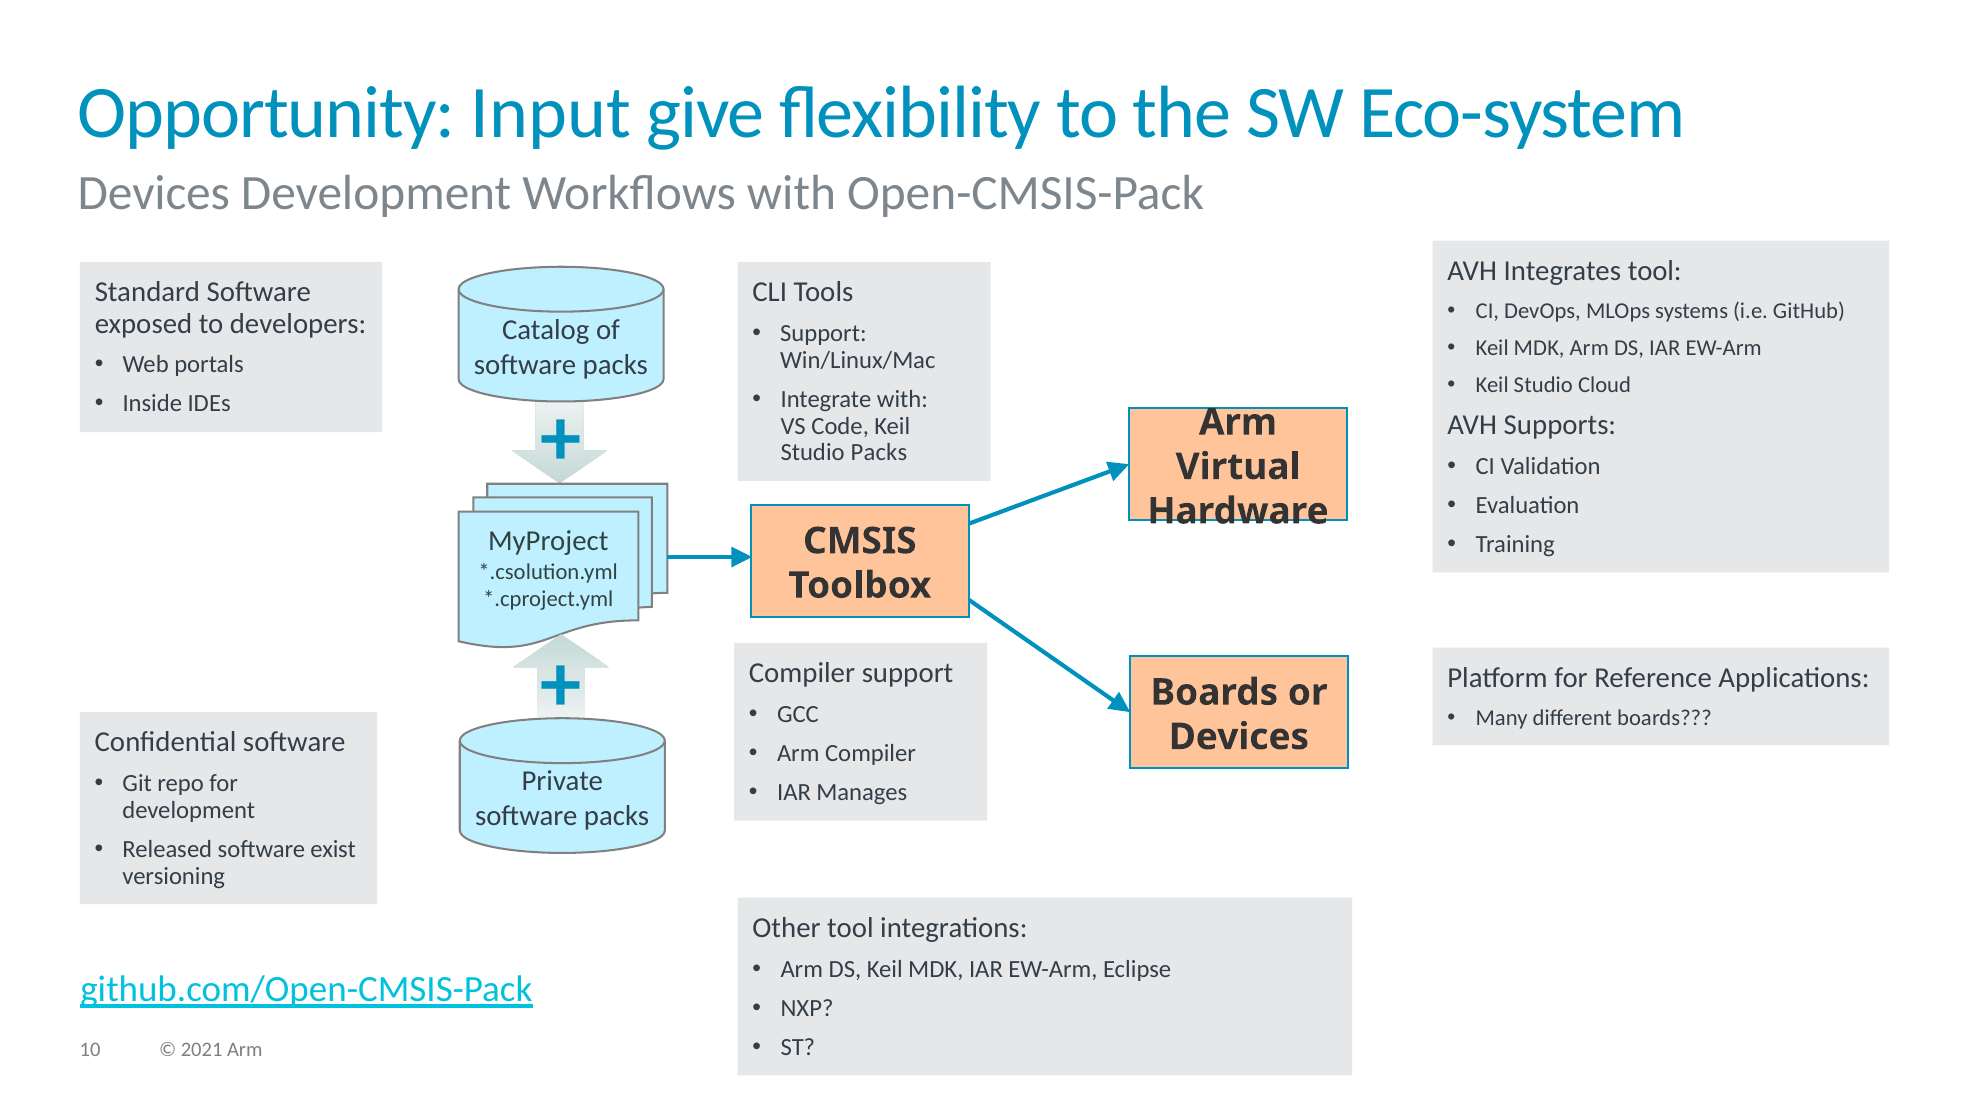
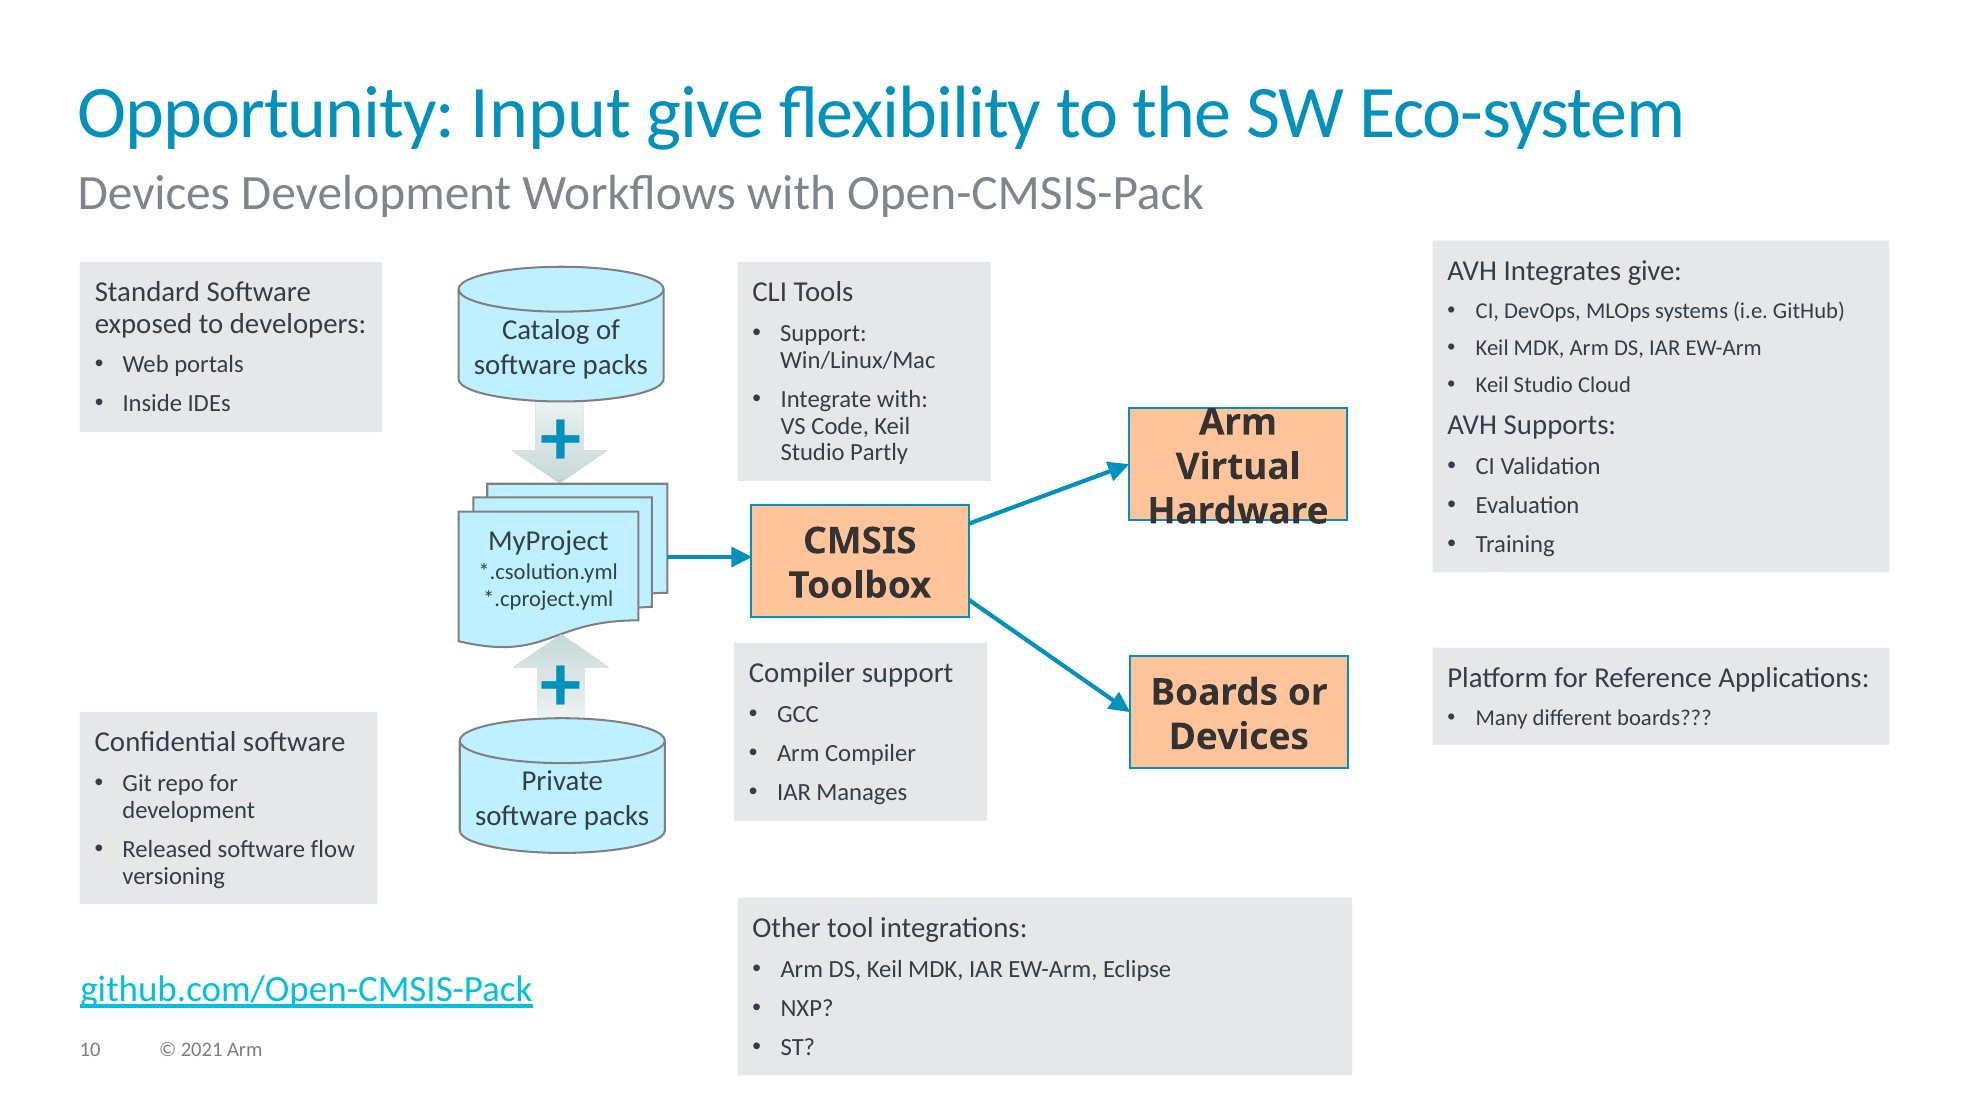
Integrates tool: tool -> give
Studio Packs: Packs -> Partly
exist: exist -> flow
